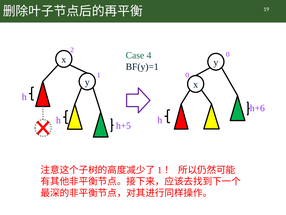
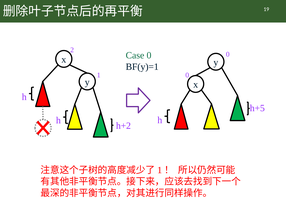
Case 4: 4 -> 0
h+6: h+6 -> h+5
h+5: h+5 -> h+2
